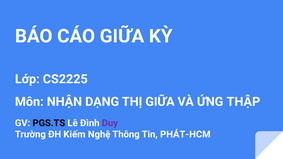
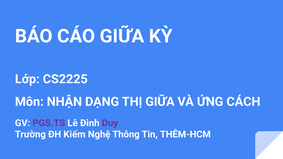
THẬP: THẬP -> CÁCH
PGS.TS colour: black -> purple
PHÁT-HCM: PHÁT-HCM -> THÊM-HCM
